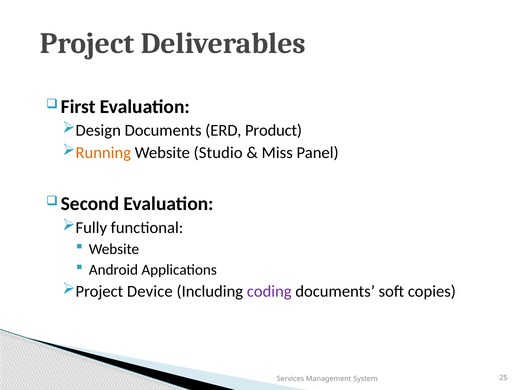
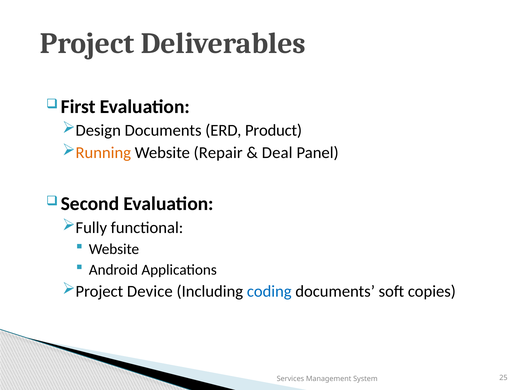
Studio: Studio -> Repair
Miss: Miss -> Deal
coding colour: purple -> blue
